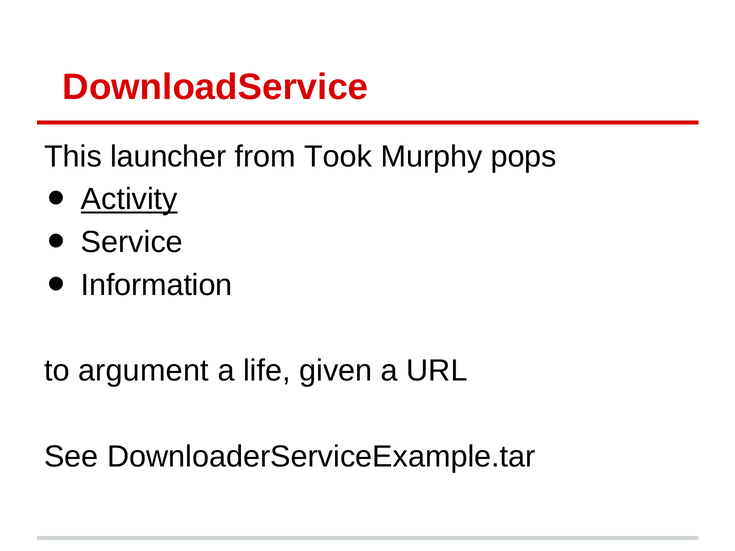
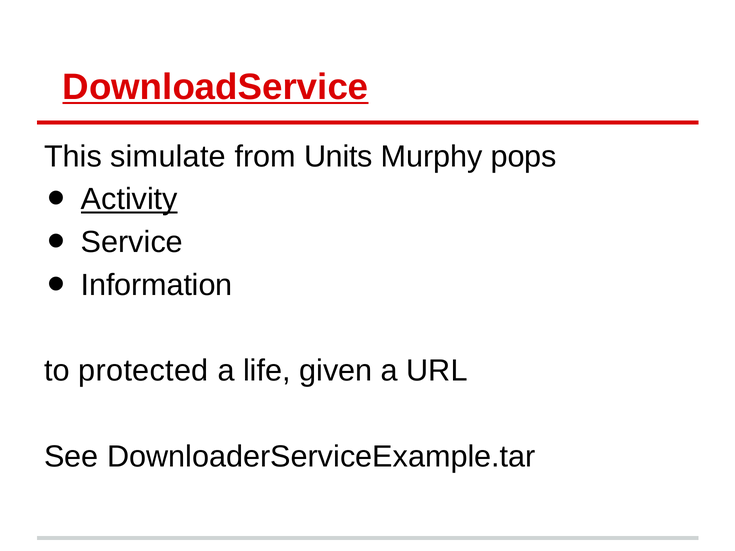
DownloadService underline: none -> present
launcher: launcher -> simulate
Took: Took -> Units
argument: argument -> protected
